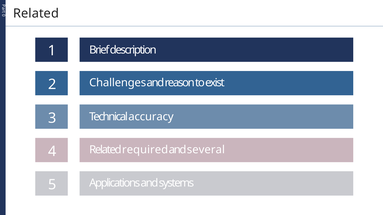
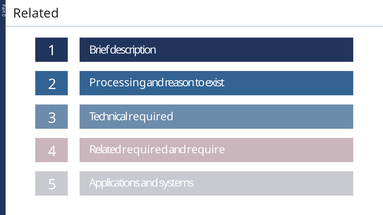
Challenges: Challenges -> Processing
Technical accuracy: accuracy -> required
several: several -> require
